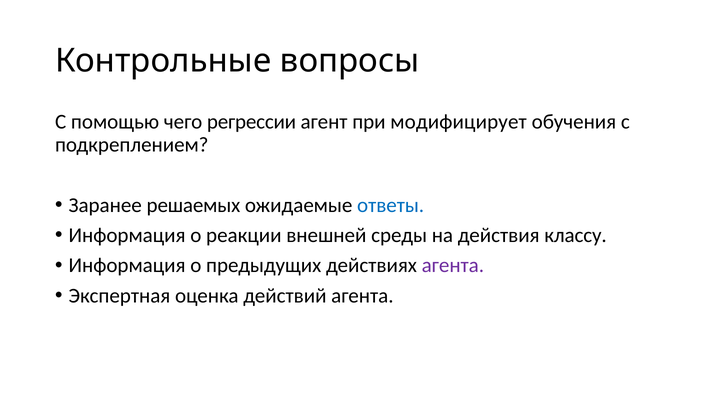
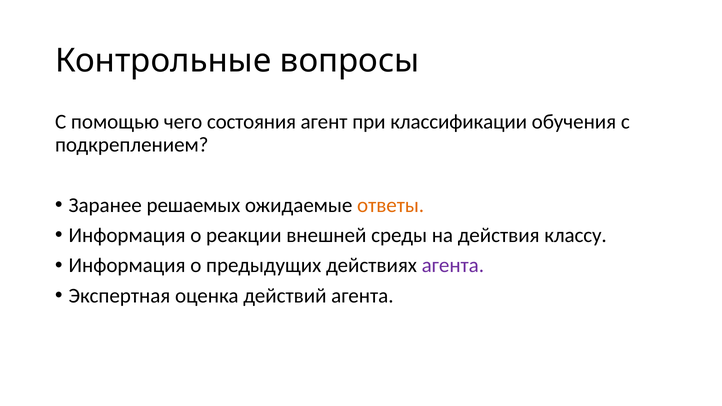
регрессии: регрессии -> состояния
модифицирует: модифицирует -> классификации
ответы colour: blue -> orange
